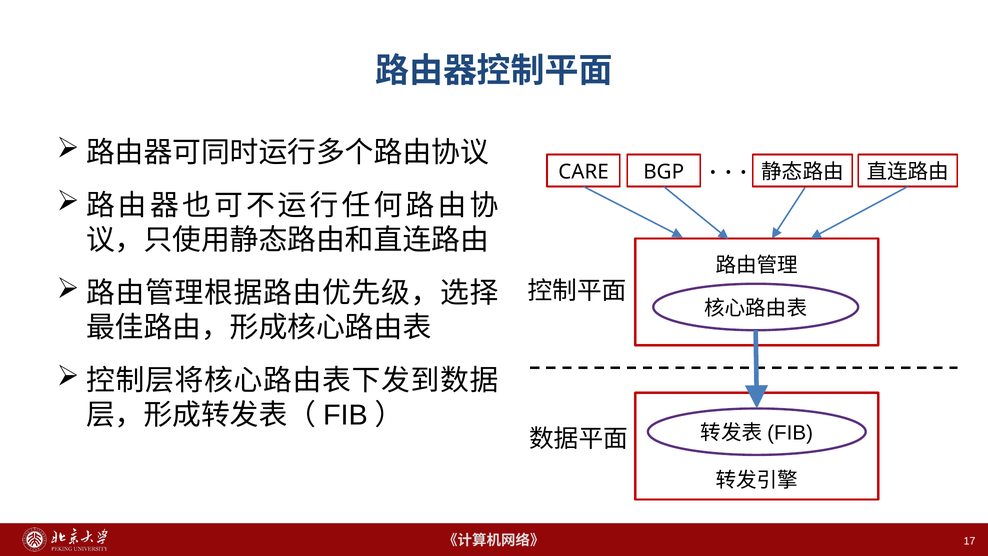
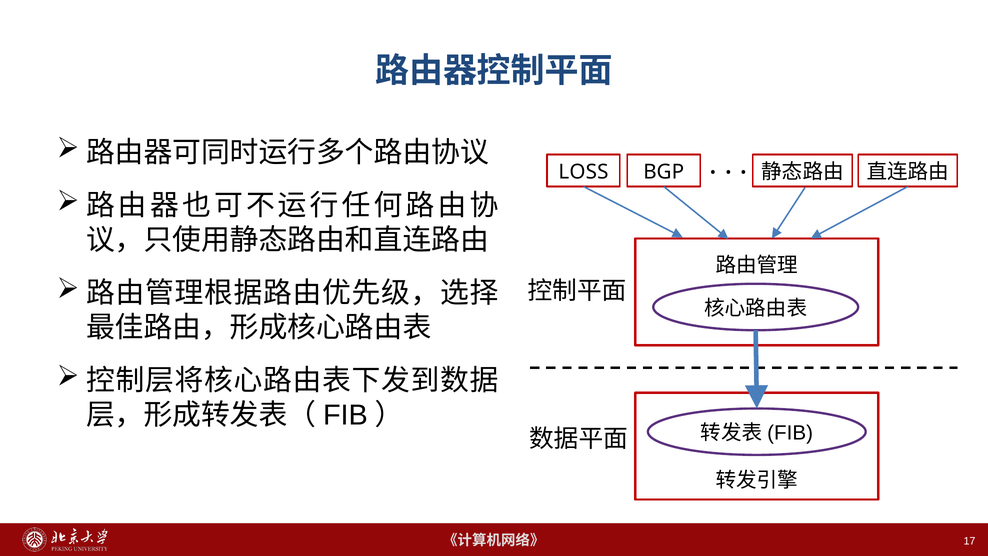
CARE: CARE -> LOSS
